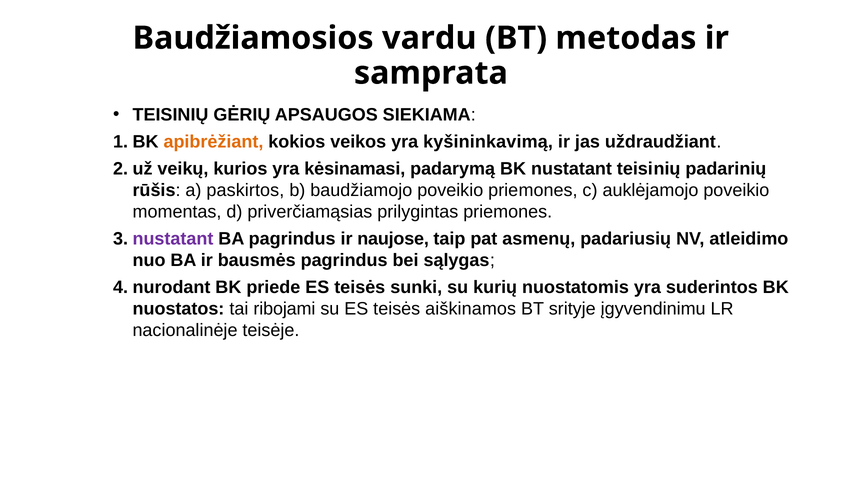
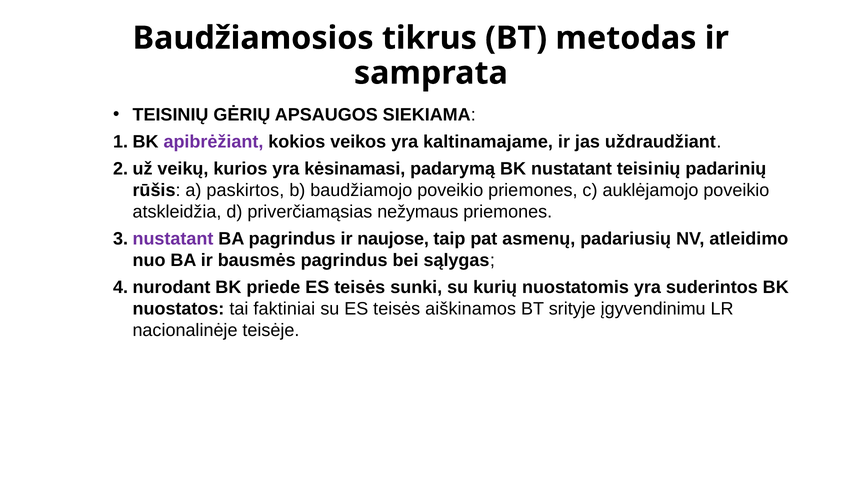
vardu: vardu -> tikrus
apibrėžiant colour: orange -> purple
kyšininkavimą: kyšininkavimą -> kaltinamajame
momentas: momentas -> atskleidžia
prilygintas: prilygintas -> nežymaus
ribojami: ribojami -> faktiniai
